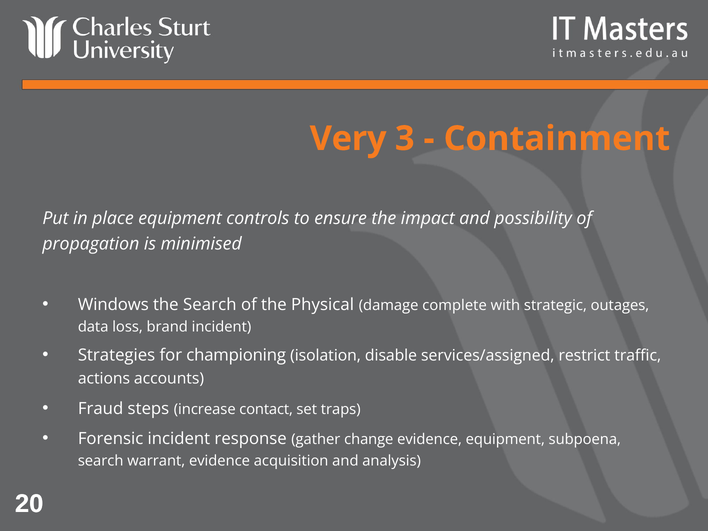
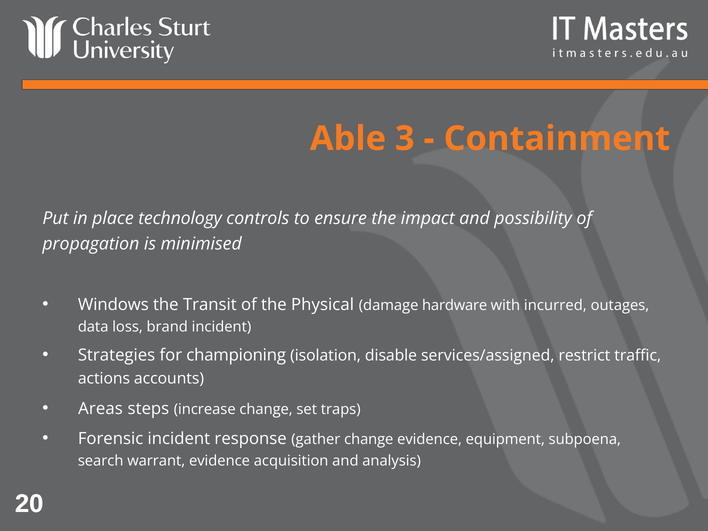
Very: Very -> Able
place equipment: equipment -> technology
the Search: Search -> Transit
complete: complete -> hardware
strategic: strategic -> incurred
Fraud: Fraud -> Areas
increase contact: contact -> change
